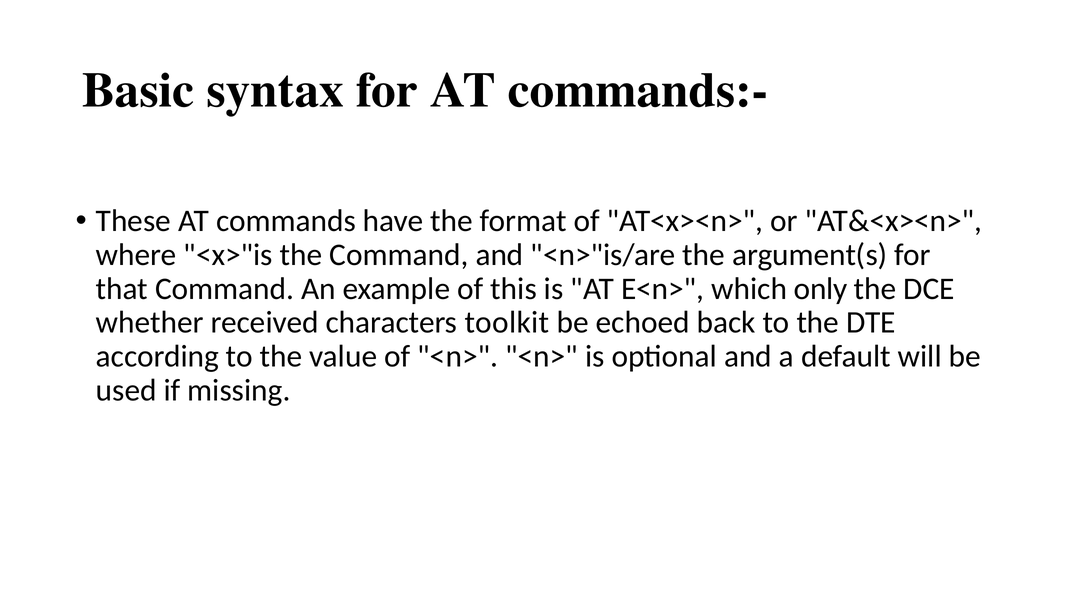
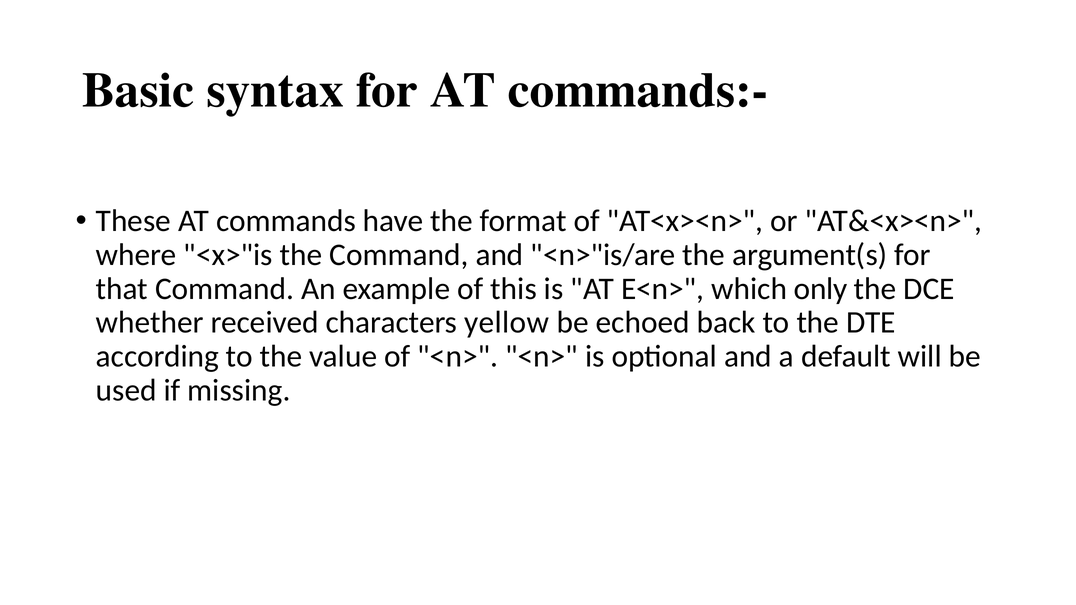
toolkit: toolkit -> yellow
